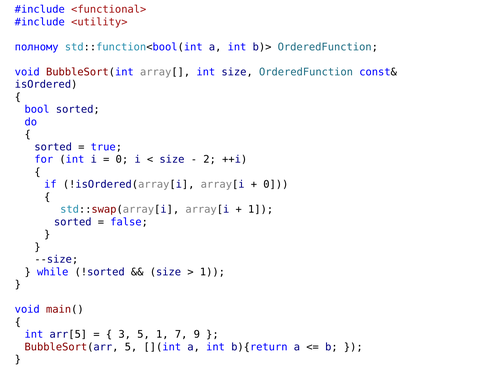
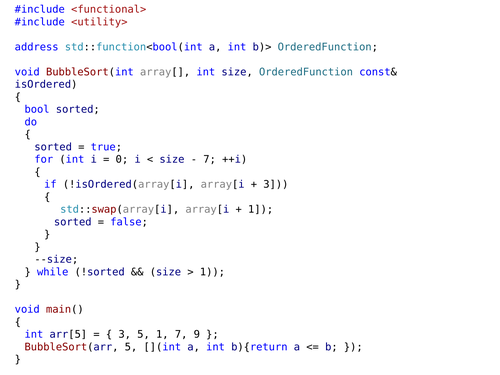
полному: полному -> address
2 at (210, 159): 2 -> 7
0 at (276, 184): 0 -> 3
